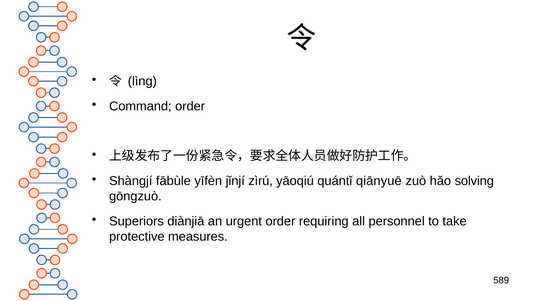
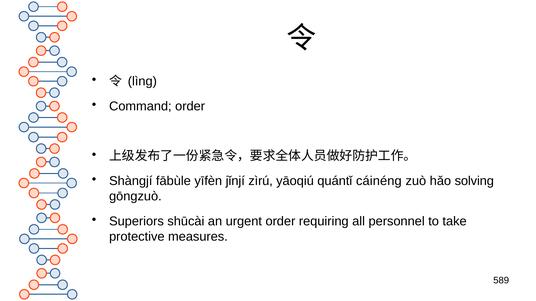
qiānyuē: qiānyuē -> cáinéng
diànjiā: diànjiā -> shūcài
